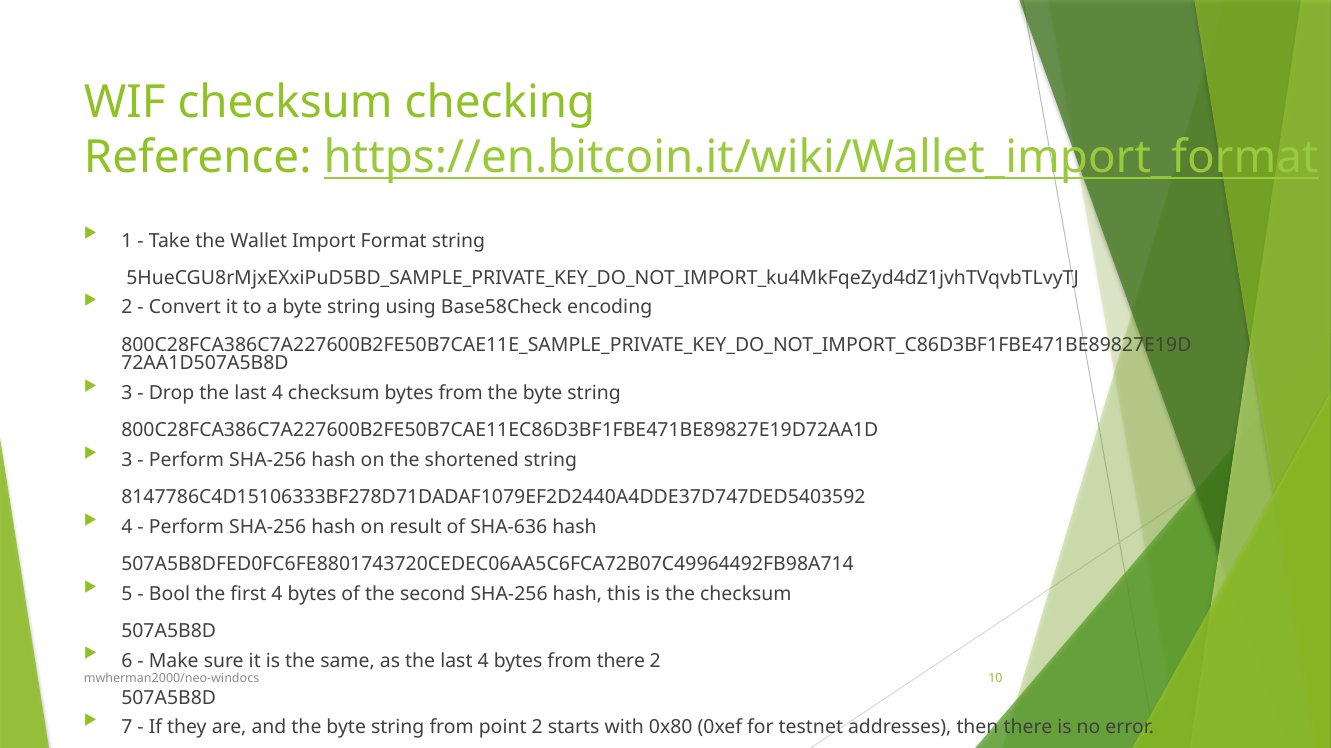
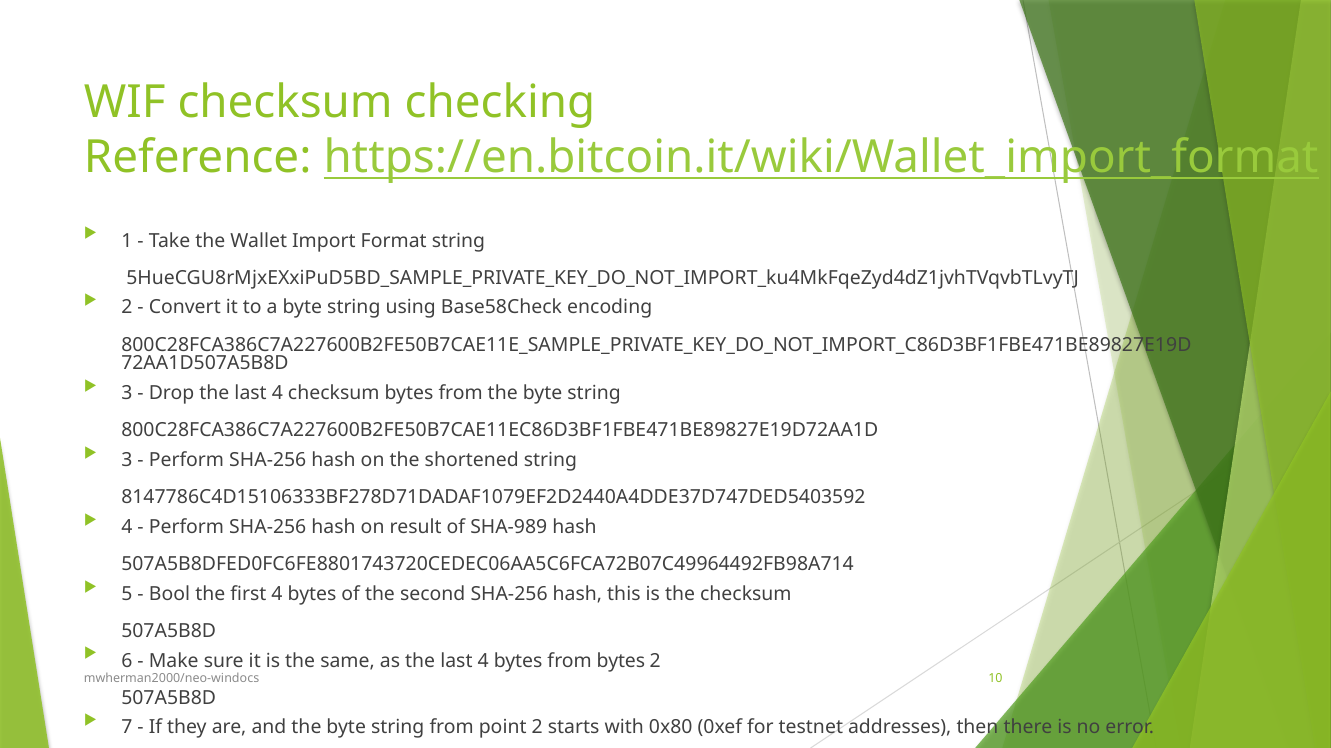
SHA-636: SHA-636 -> SHA-989
from there: there -> bytes
